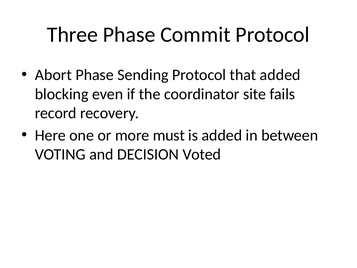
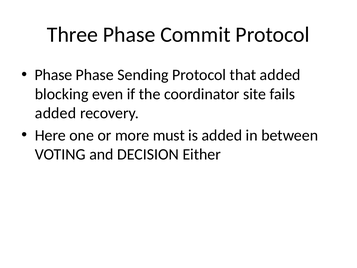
Abort at (53, 75): Abort -> Phase
record at (56, 113): record -> added
Voted: Voted -> Either
